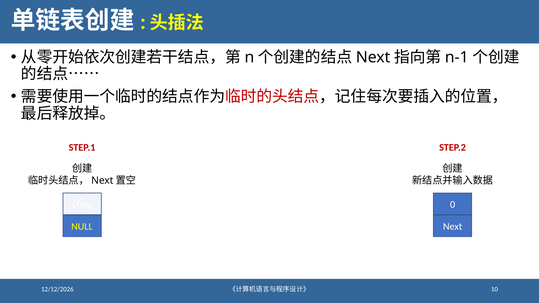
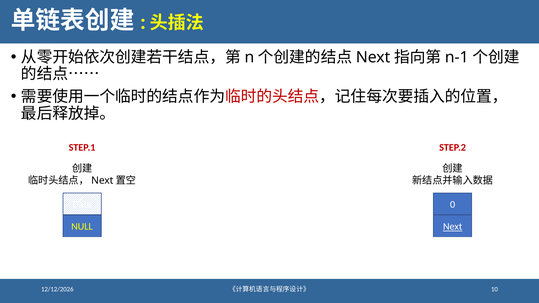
Next at (453, 227) underline: none -> present
